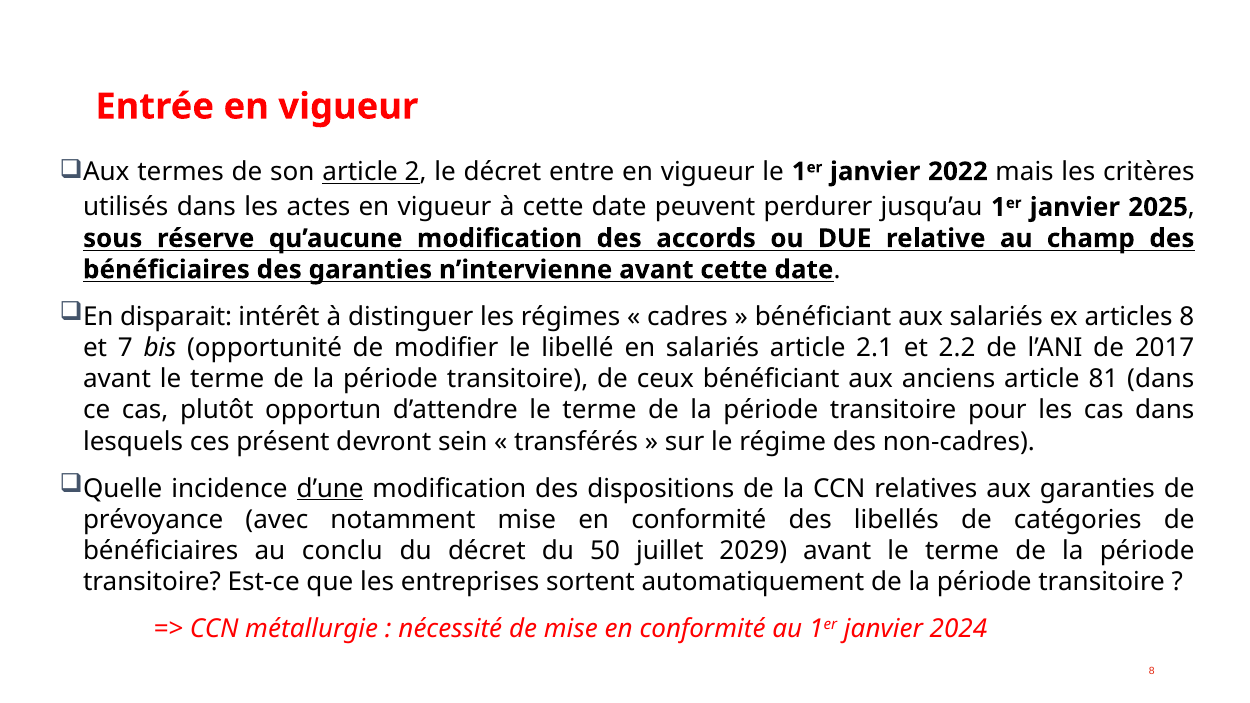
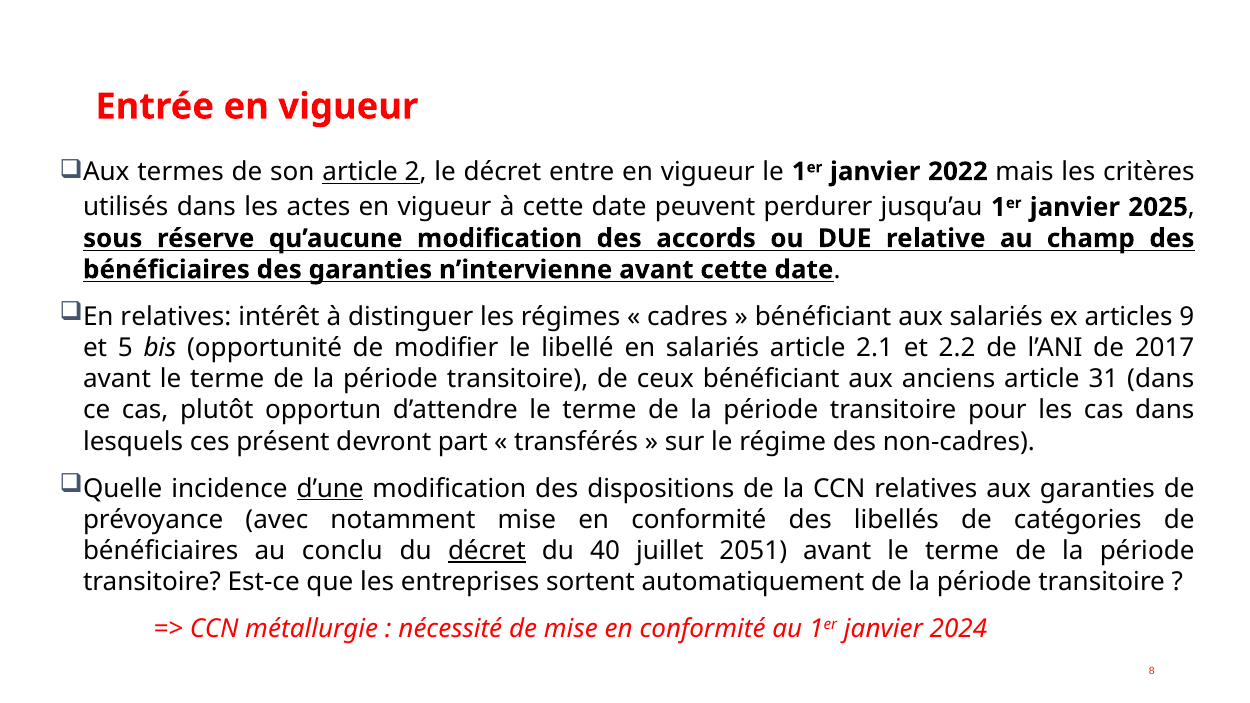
En disparait: disparait -> relatives
articles 8: 8 -> 9
7: 7 -> 5
81: 81 -> 31
sein: sein -> part
décret at (487, 551) underline: none -> present
50: 50 -> 40
2029: 2029 -> 2051
